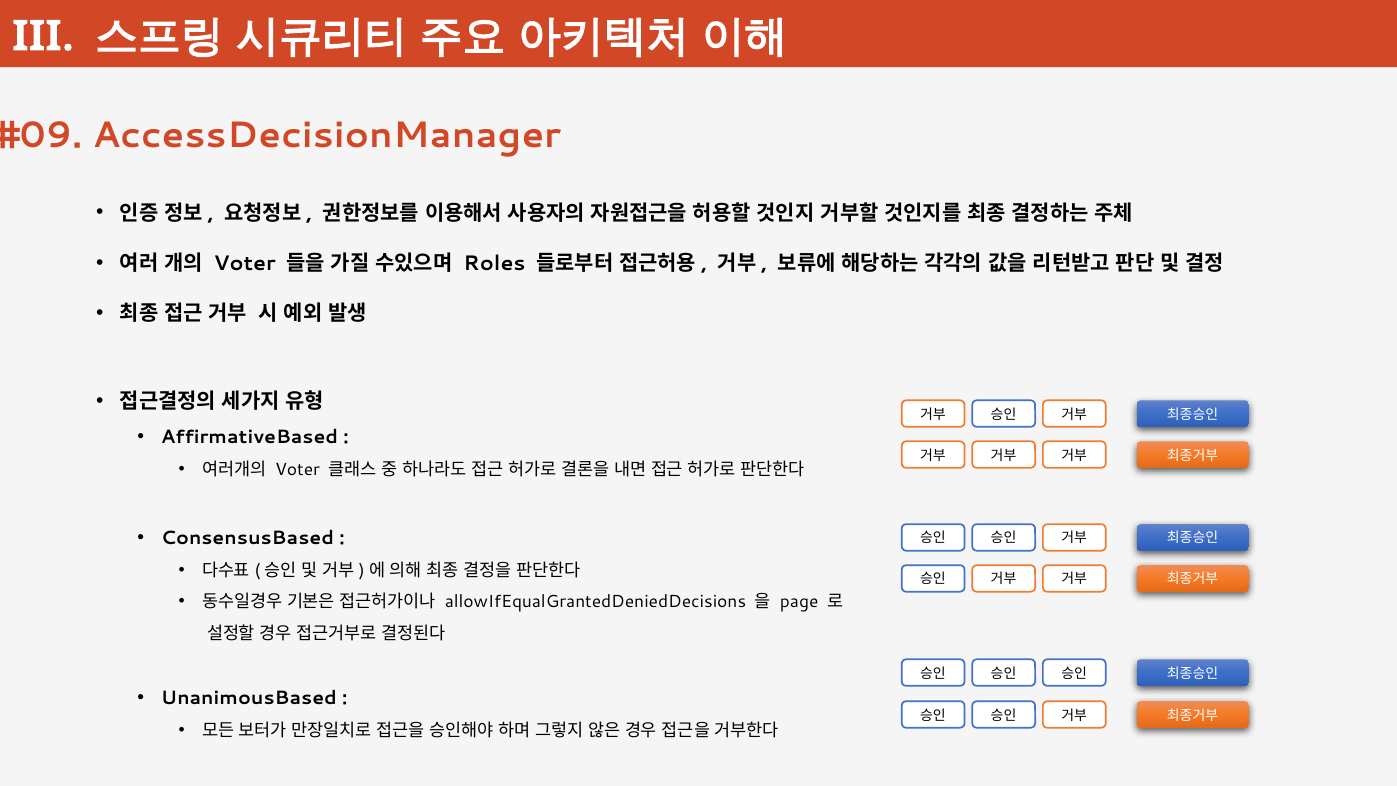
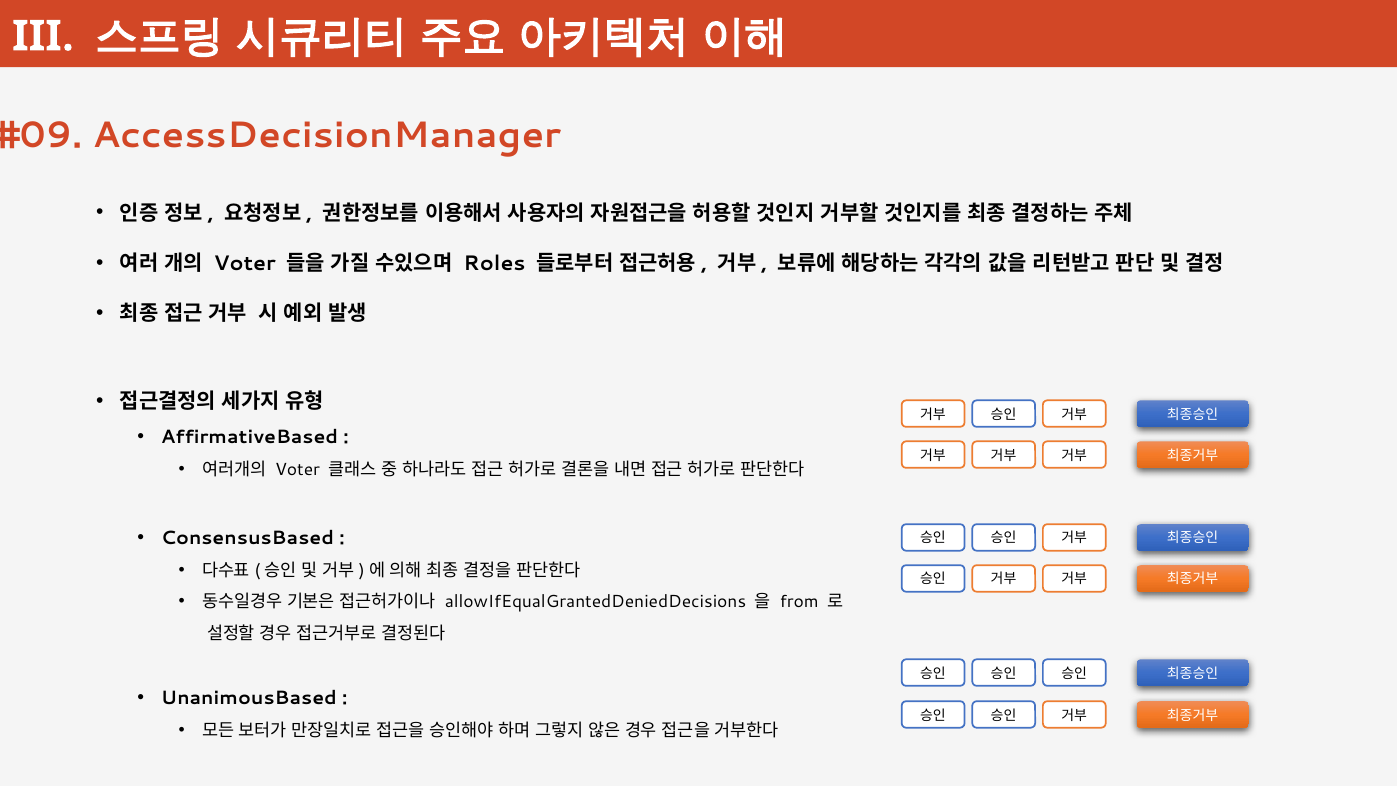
page: page -> from
